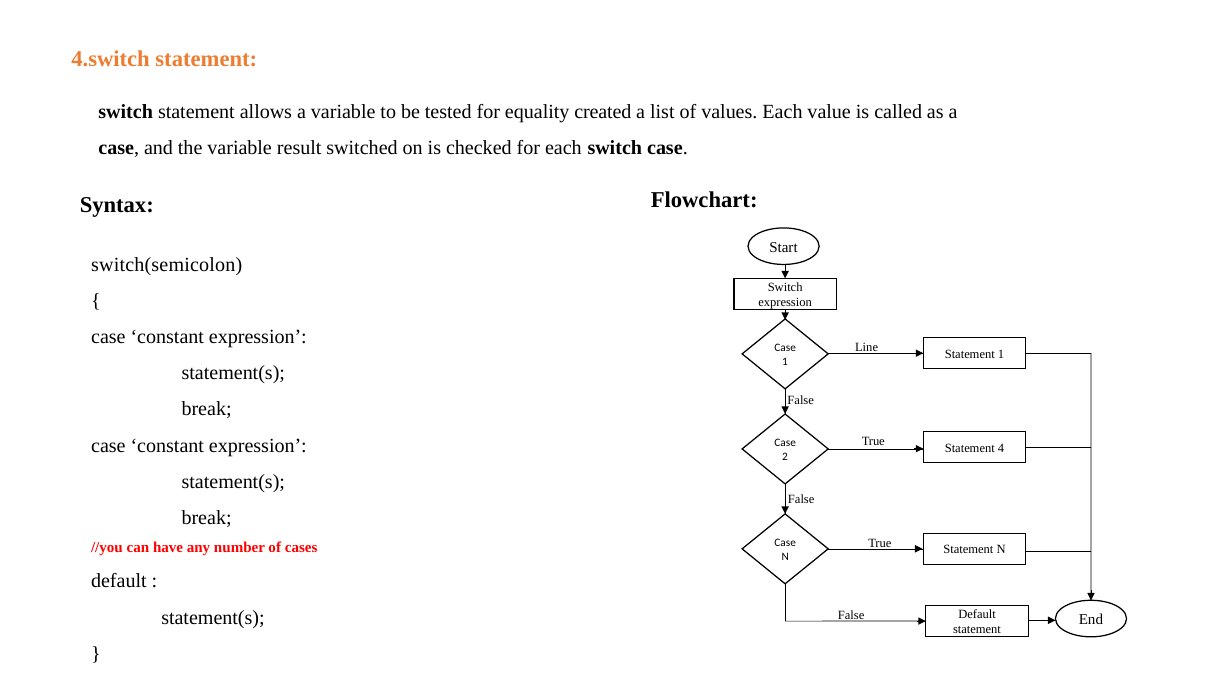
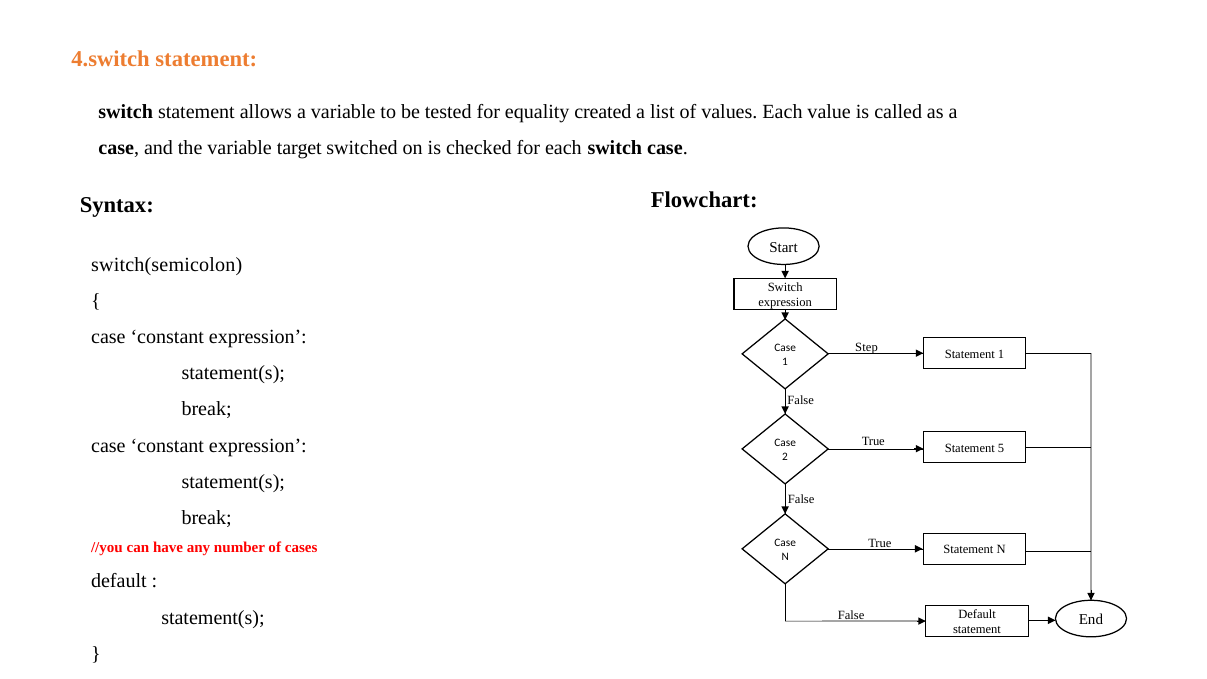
result: result -> target
Line: Line -> Step
4: 4 -> 5
